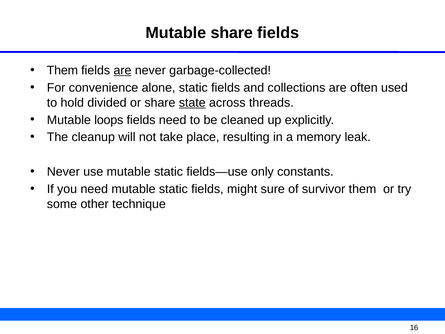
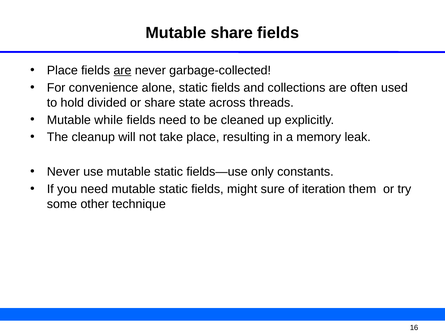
Them at (62, 70): Them -> Place
state underline: present -> none
loops: loops -> while
survivor: survivor -> iteration
